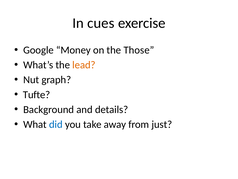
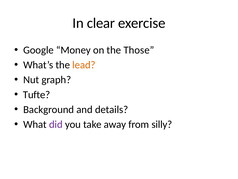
cues: cues -> clear
did colour: blue -> purple
just: just -> silly
